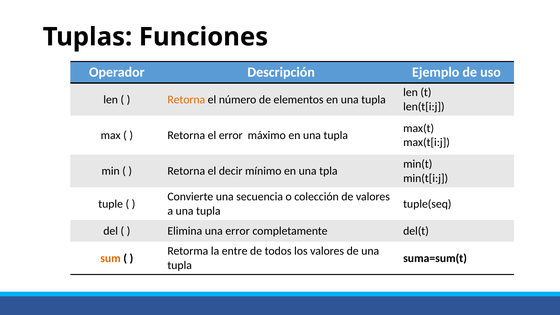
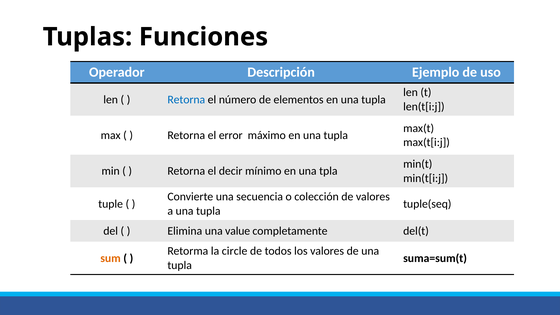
Retorna at (186, 100) colour: orange -> blue
una error: error -> value
entre: entre -> circle
